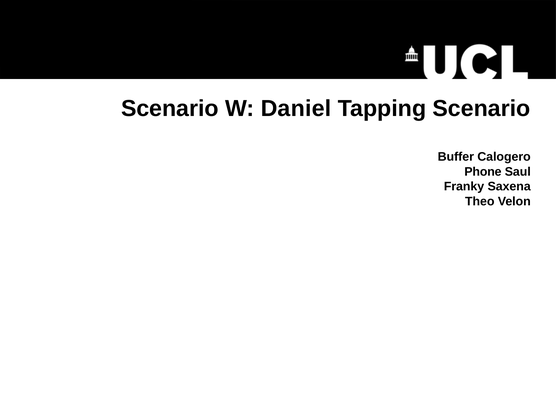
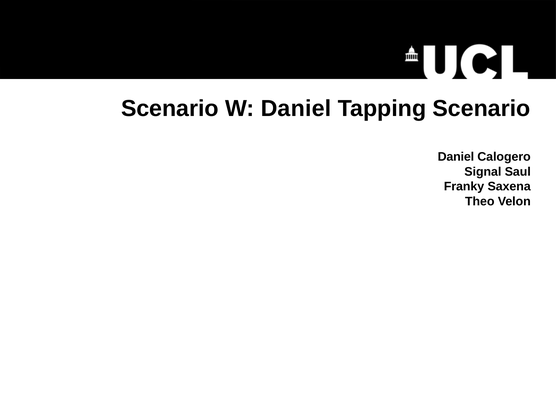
Buffer at (456, 157): Buffer -> Daniel
Phone: Phone -> Signal
